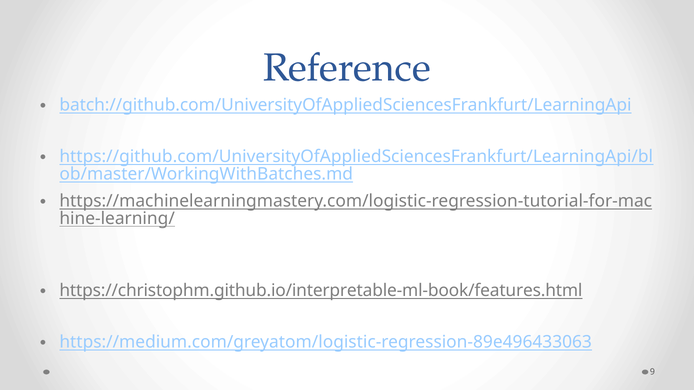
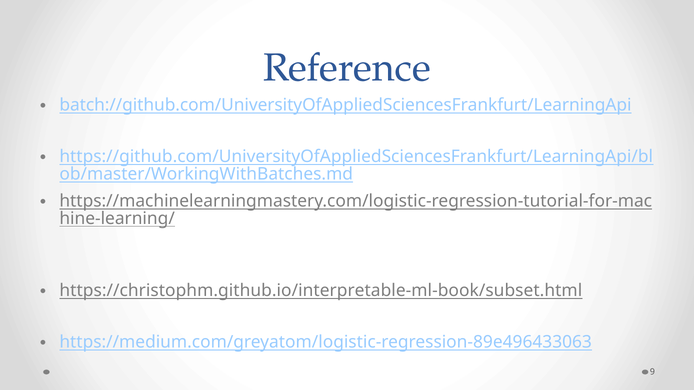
https://christophm.github.io/interpretable-ml-book/features.html: https://christophm.github.io/interpretable-ml-book/features.html -> https://christophm.github.io/interpretable-ml-book/subset.html
